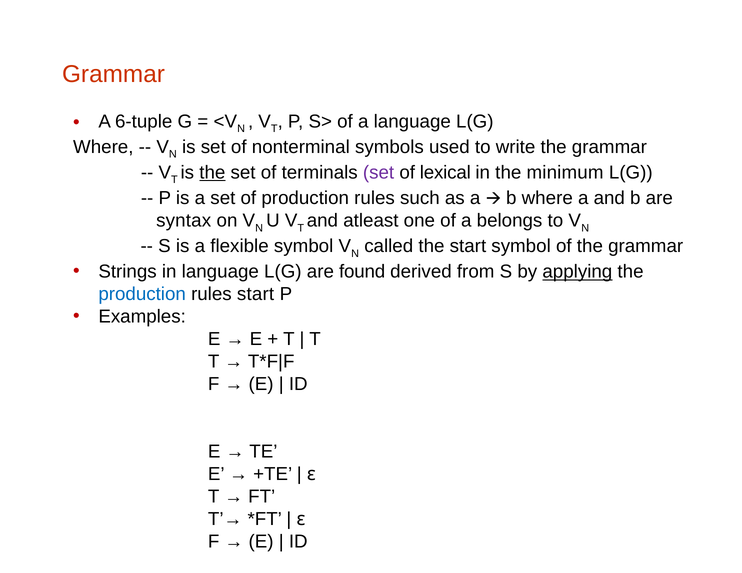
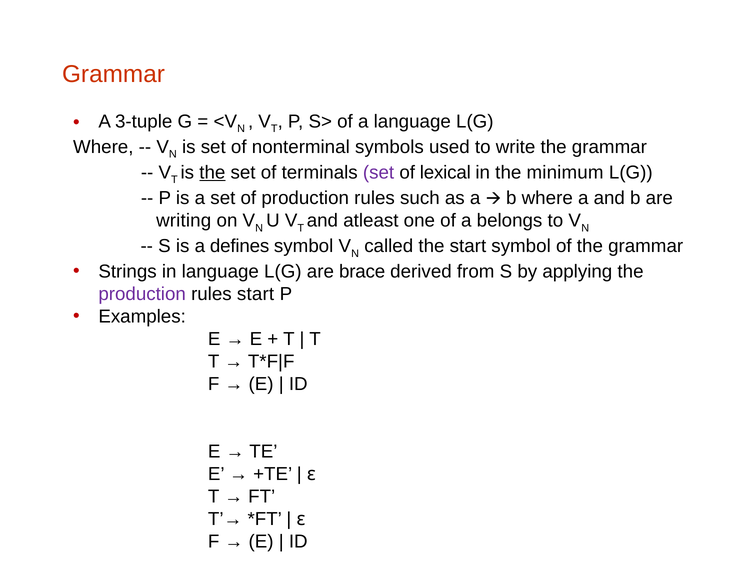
6-tuple: 6-tuple -> 3-tuple
syntax: syntax -> writing
flexible: flexible -> defines
found: found -> brace
applying underline: present -> none
production at (142, 294) colour: blue -> purple
